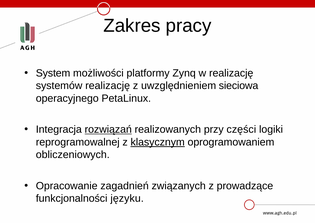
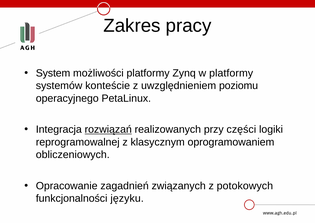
w realizację: realizację -> platformy
systemów realizację: realizację -> konteście
sieciowa: sieciowa -> poziomu
klasycznym underline: present -> none
prowadzące: prowadzące -> potokowych
